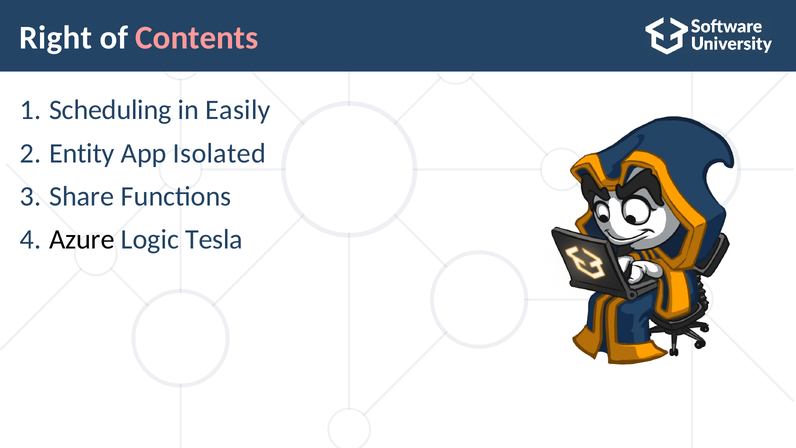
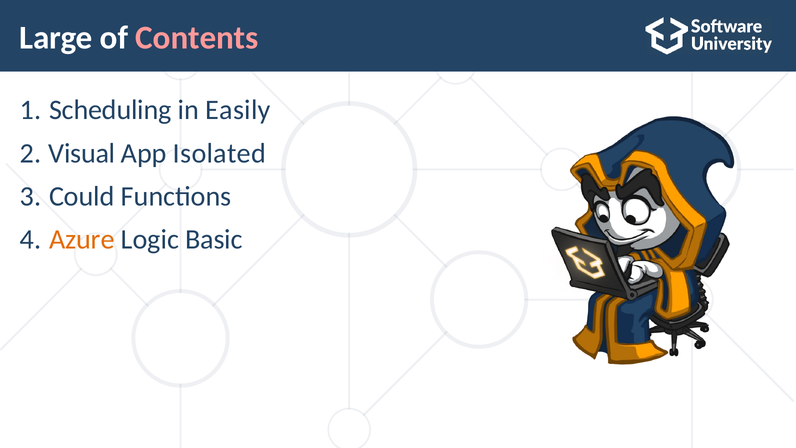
Right: Right -> Large
Entity: Entity -> Visual
Share: Share -> Could
Azure colour: black -> orange
Tesla: Tesla -> Basic
